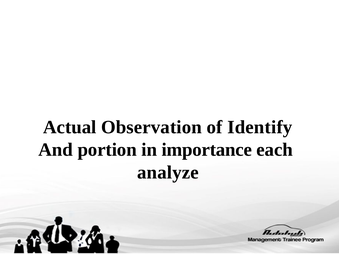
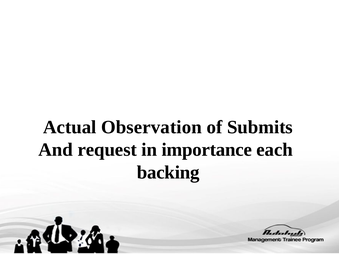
Identify: Identify -> Submits
portion: portion -> request
analyze: analyze -> backing
